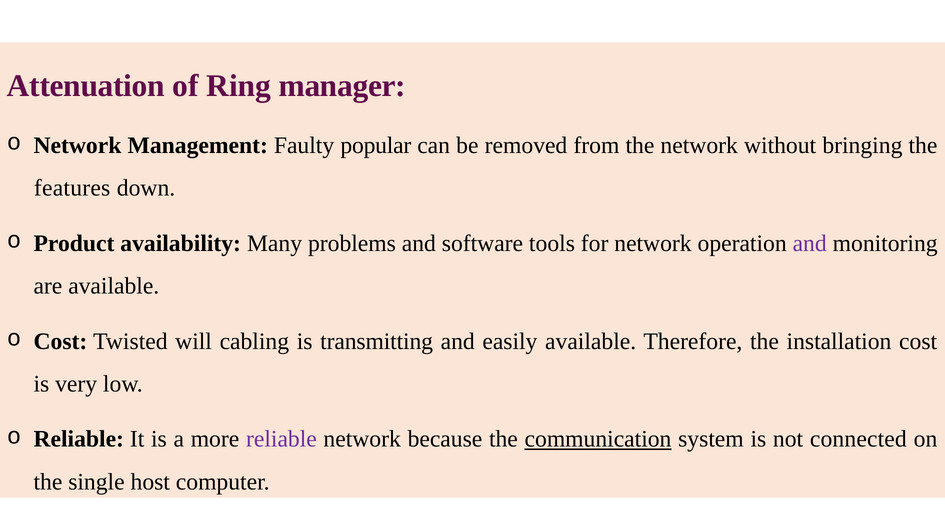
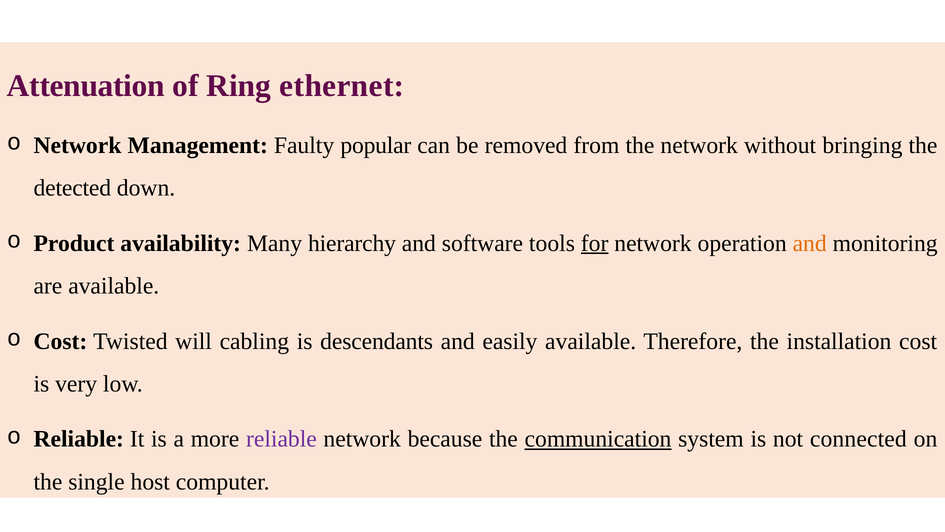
manager: manager -> ethernet
features: features -> detected
problems: problems -> hierarchy
for underline: none -> present
and at (810, 243) colour: purple -> orange
transmitting: transmitting -> descendants
